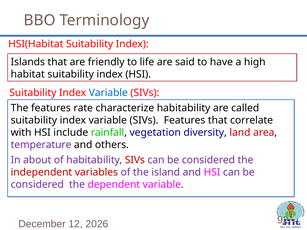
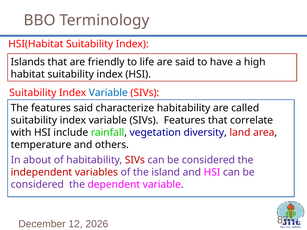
features rate: rate -> said
temperature colour: purple -> black
92: 92 -> 87
